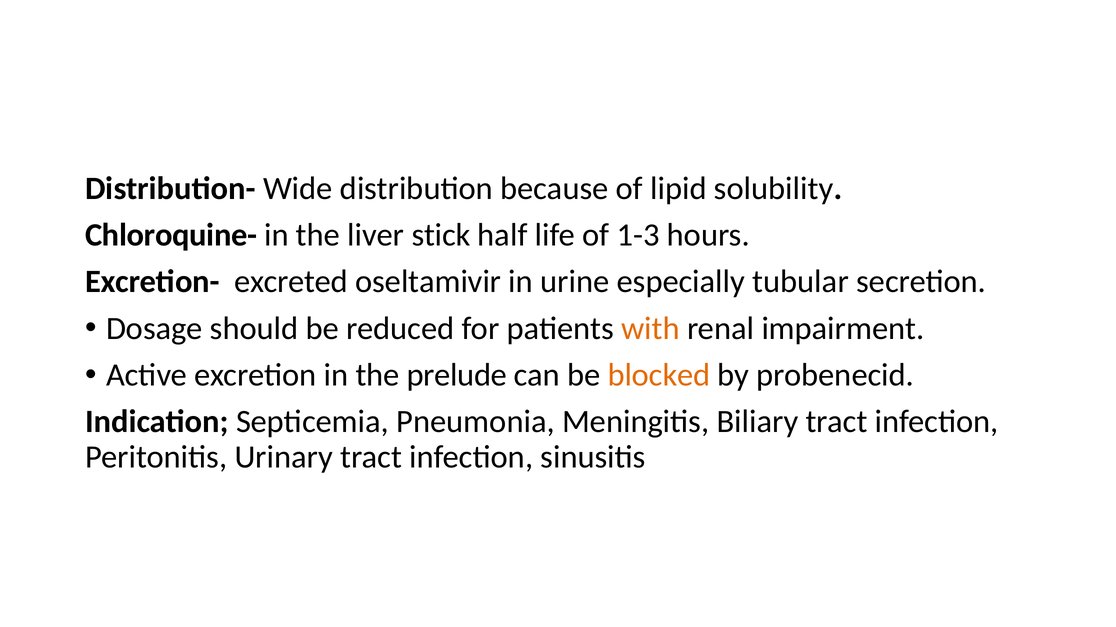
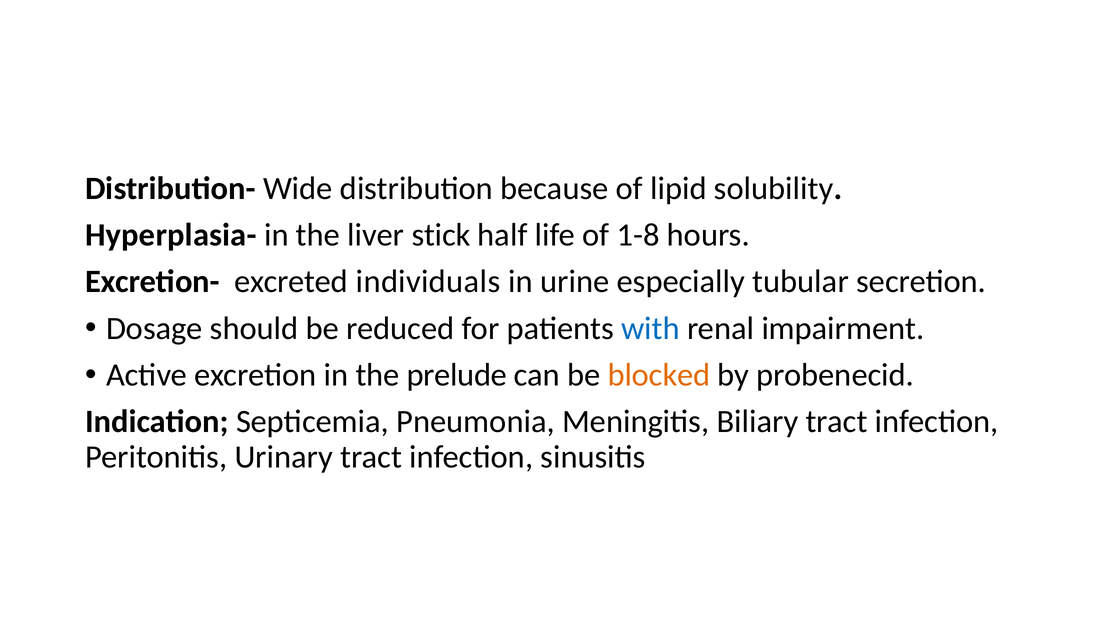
Chloroquine-: Chloroquine- -> Hyperplasia-
1-3: 1-3 -> 1-8
oseltamivir: oseltamivir -> individuals
with colour: orange -> blue
